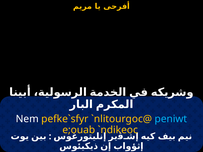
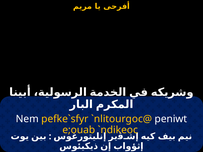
peniwt colour: light blue -> white
